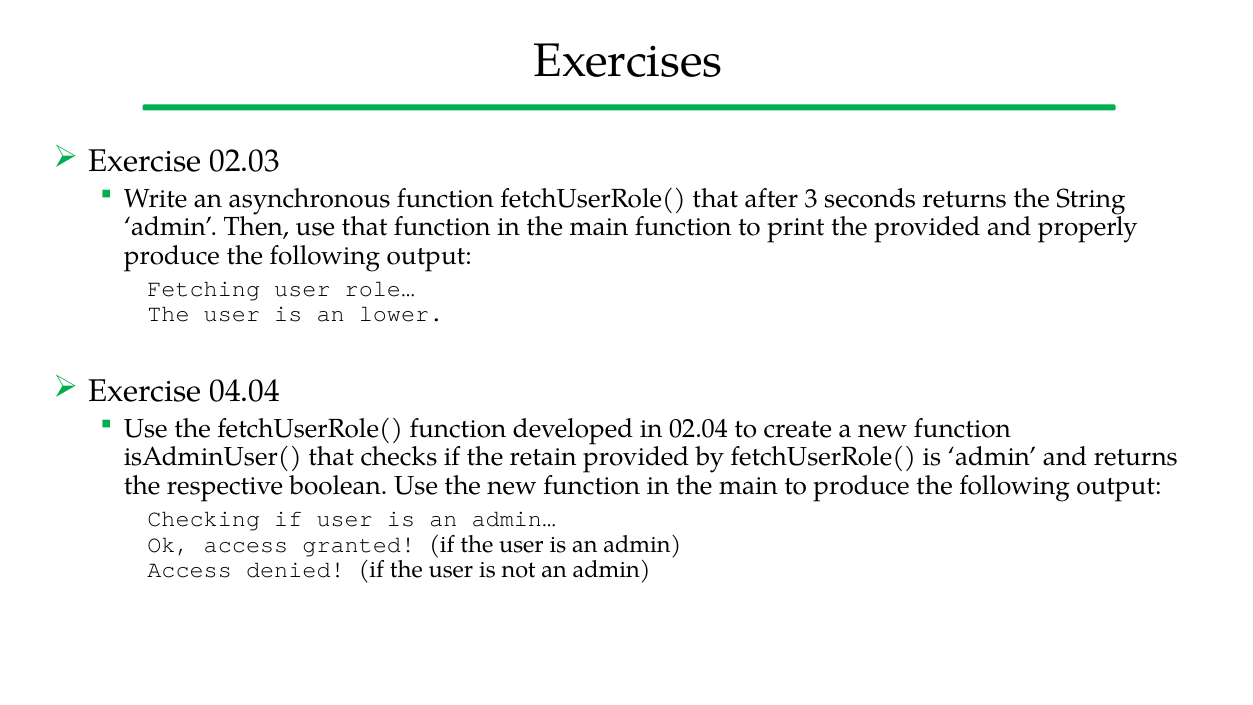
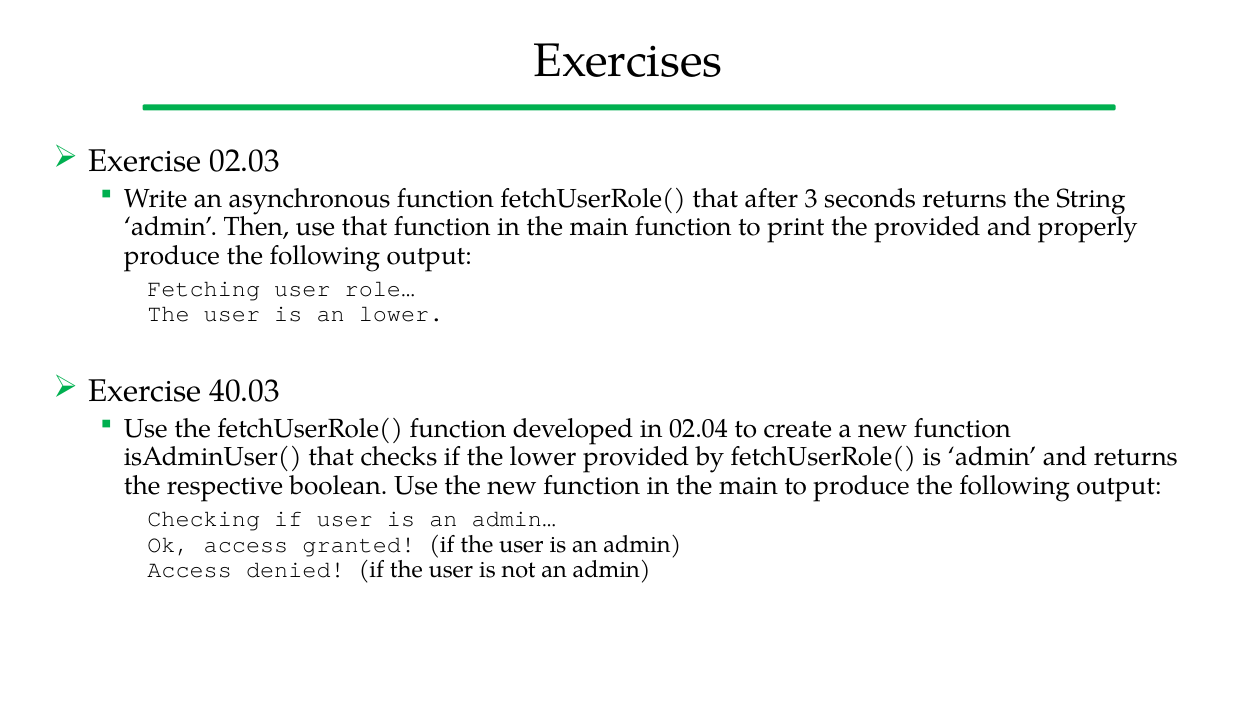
04.04: 04.04 -> 40.03
the retain: retain -> lower
